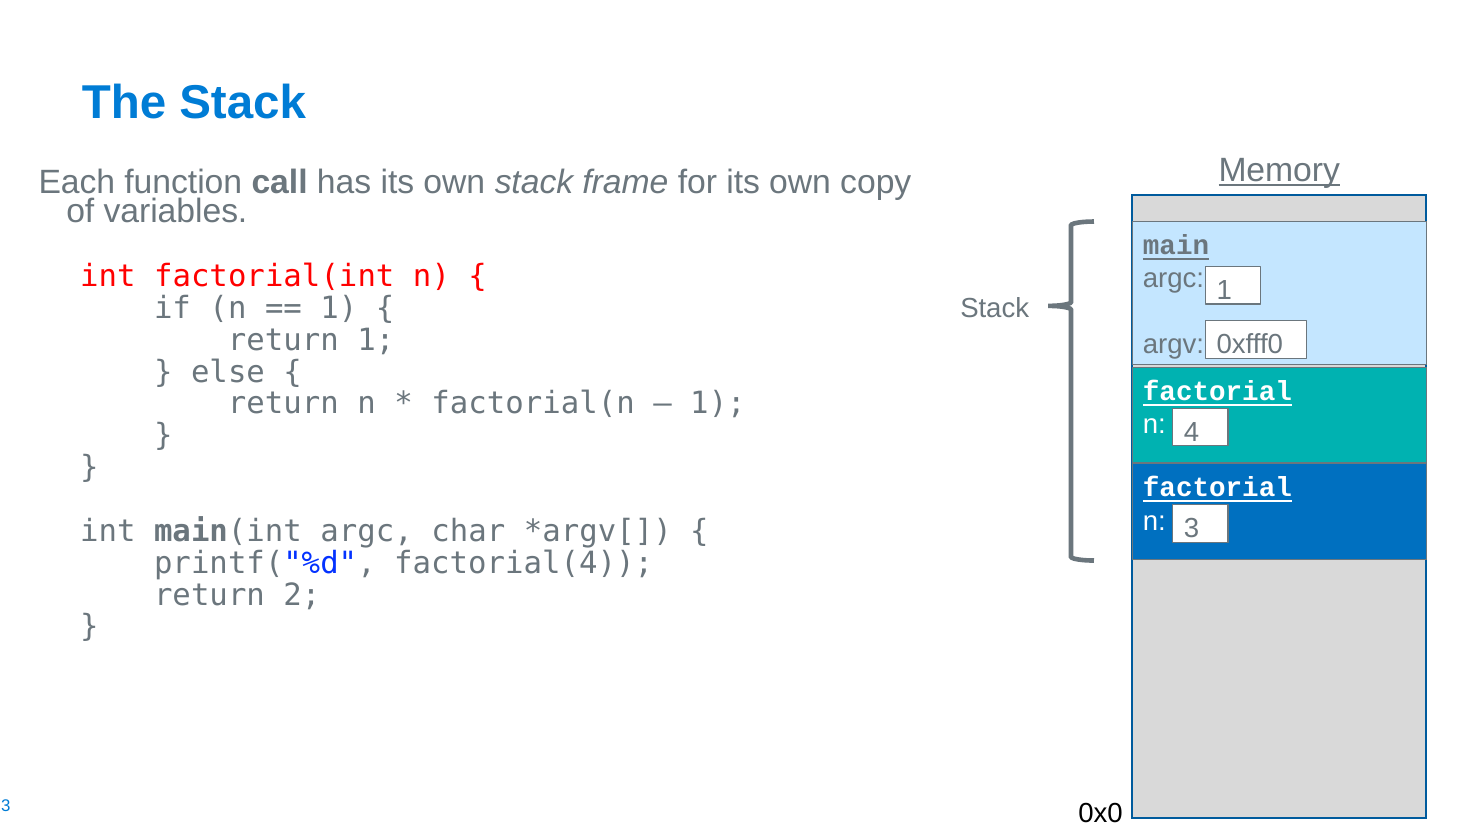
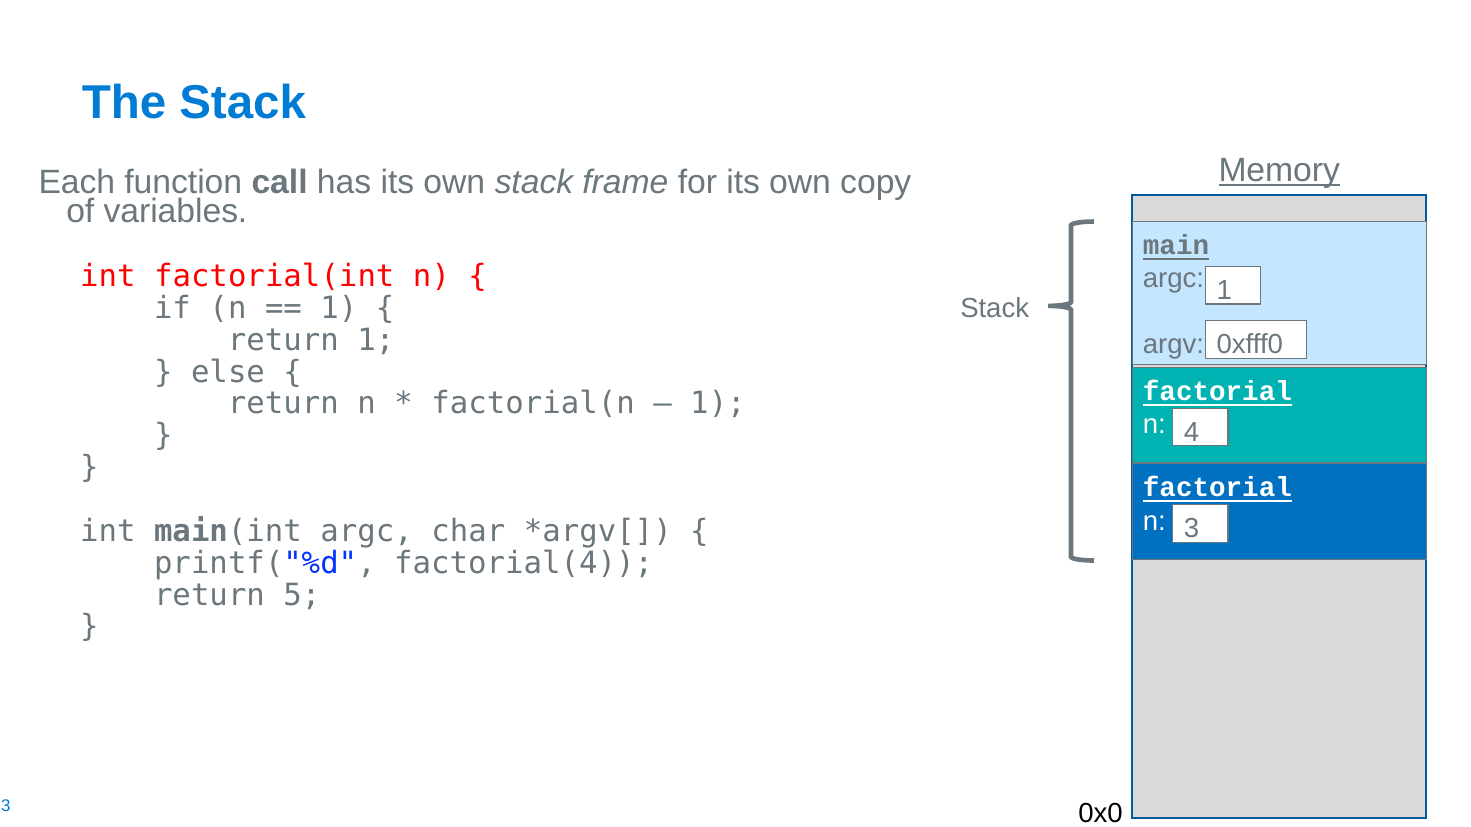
2: 2 -> 5
